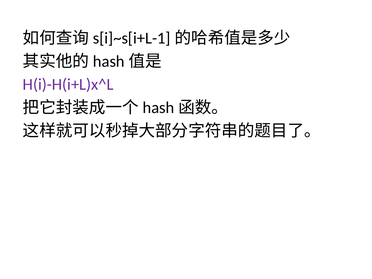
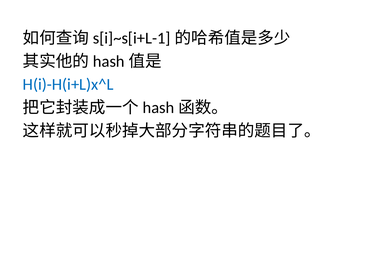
H(i)-H(i+L)x^L colour: purple -> blue
